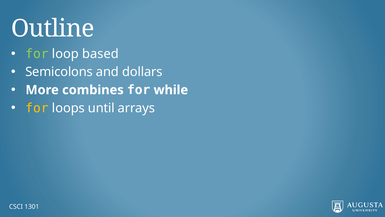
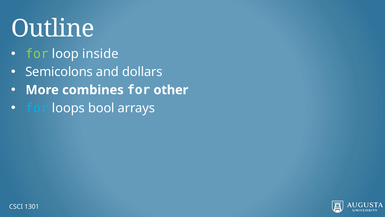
based: based -> inside
while: while -> other
for at (37, 108) colour: yellow -> light blue
until: until -> bool
